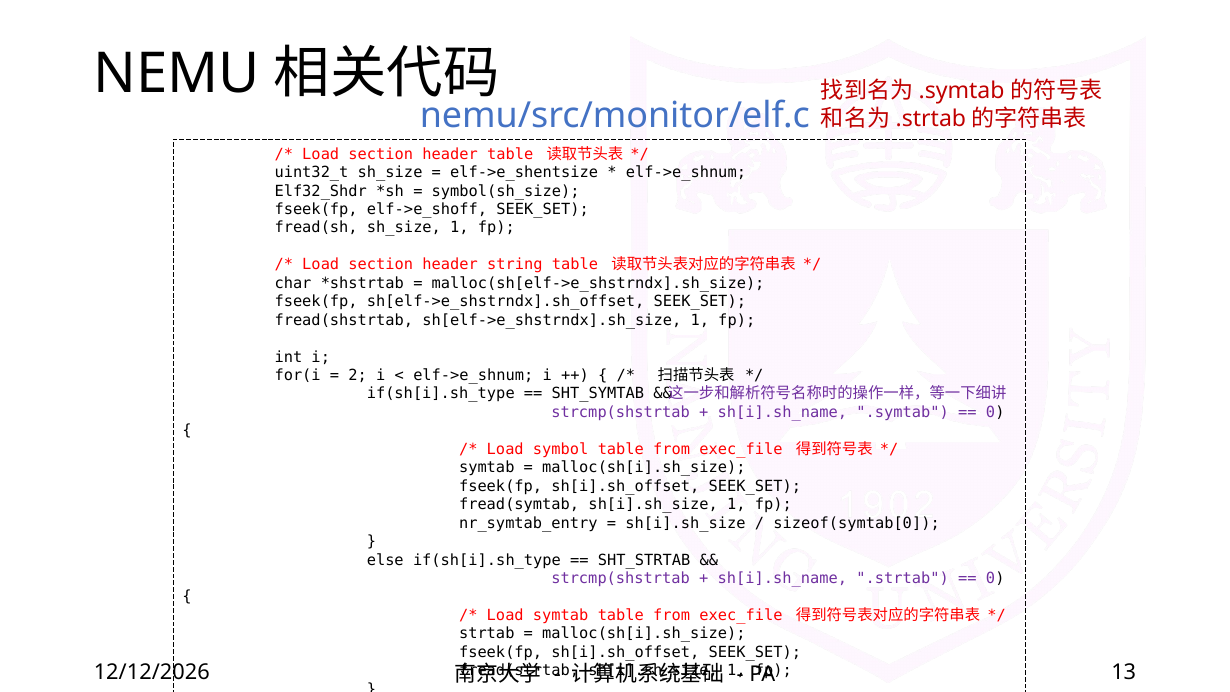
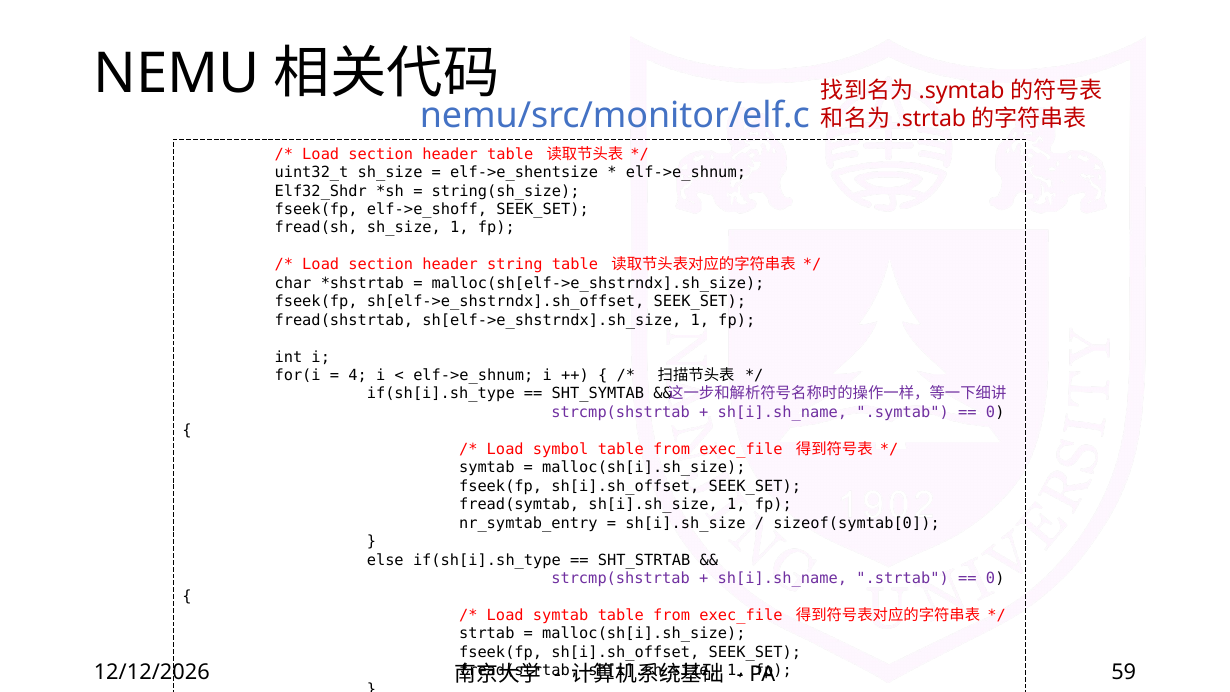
symbol(sh_size: symbol(sh_size -> string(sh_size
2: 2 -> 4
13: 13 -> 59
